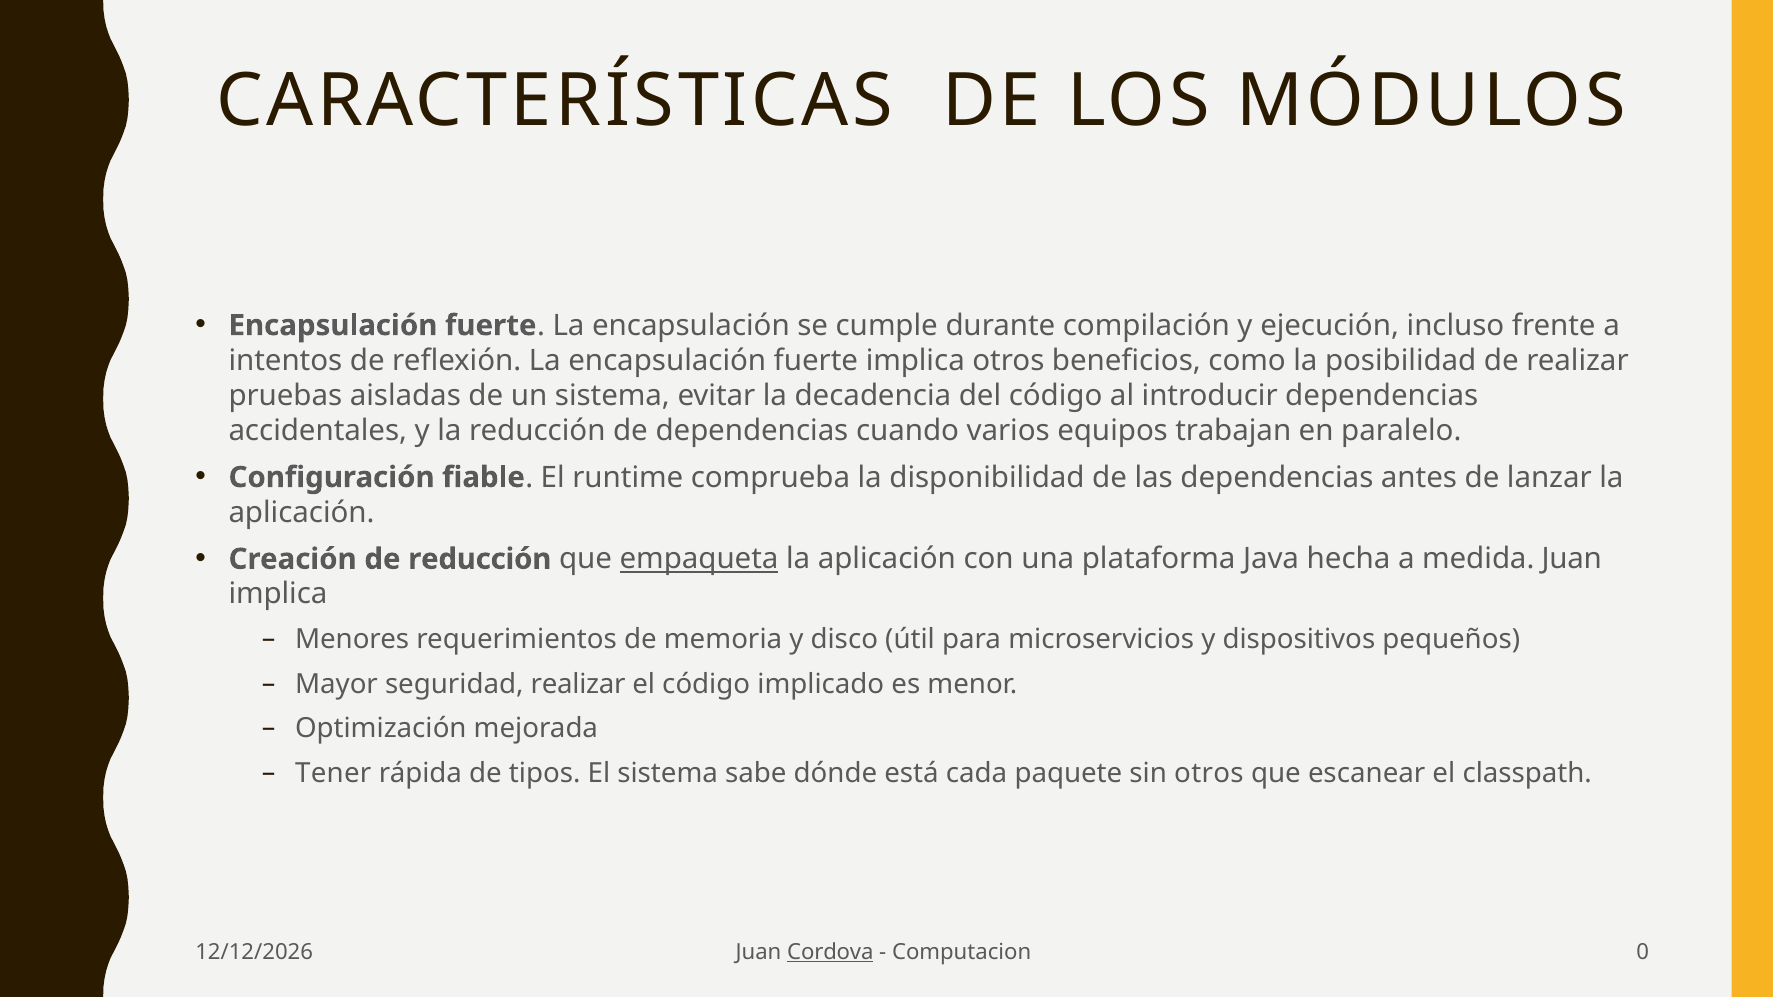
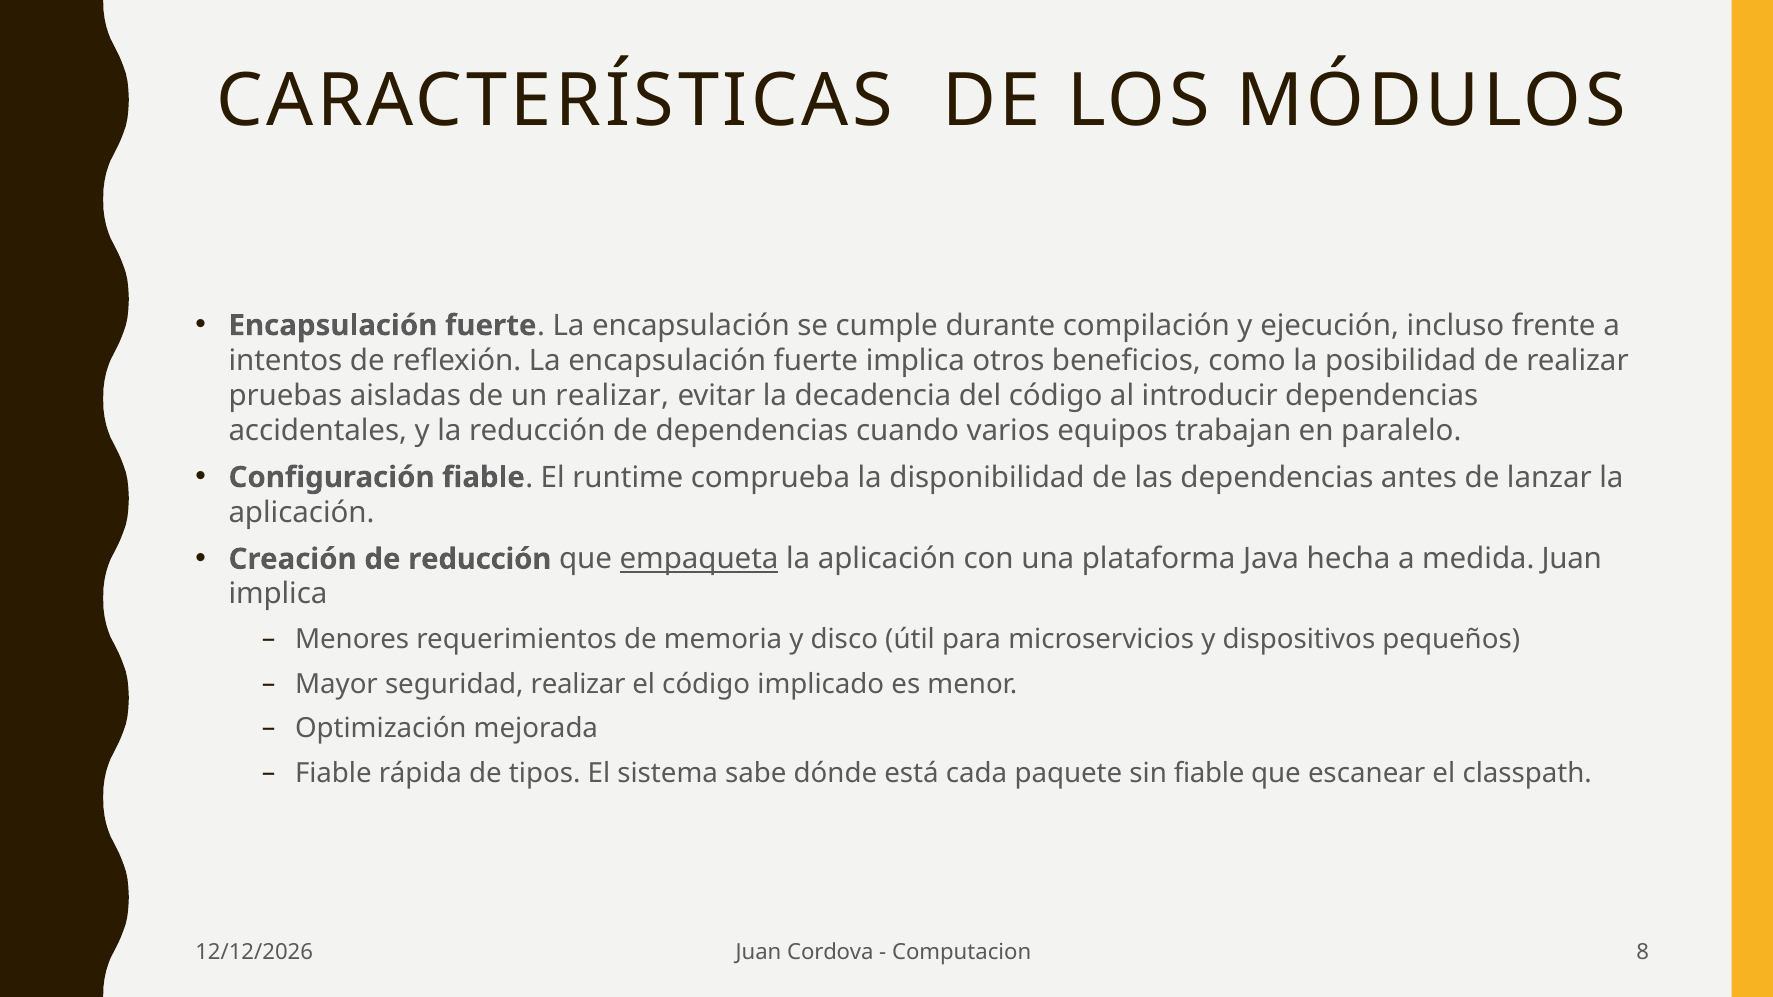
un sistema: sistema -> realizar
Tener at (333, 773): Tener -> Fiable
sin otros: otros -> fiable
Cordova underline: present -> none
0: 0 -> 8
